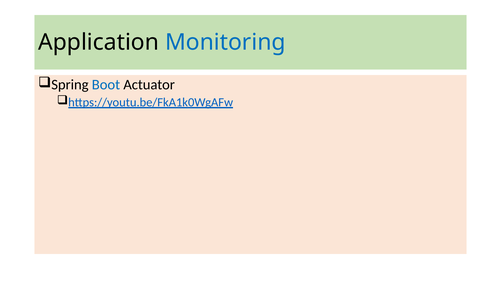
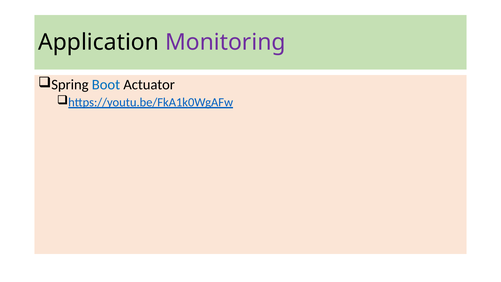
Monitoring colour: blue -> purple
